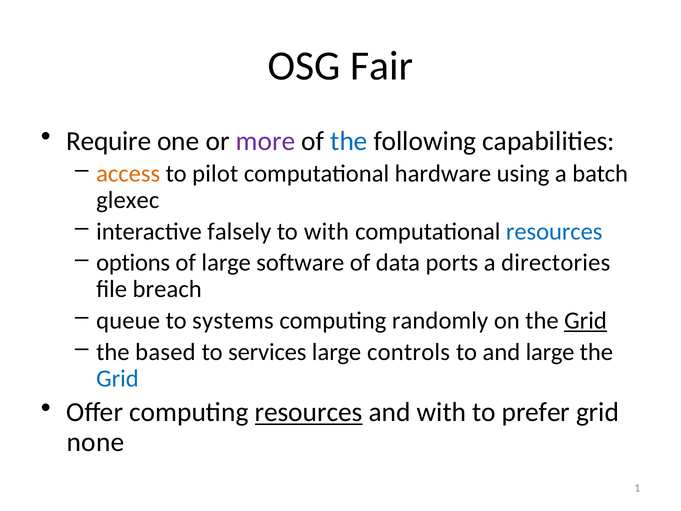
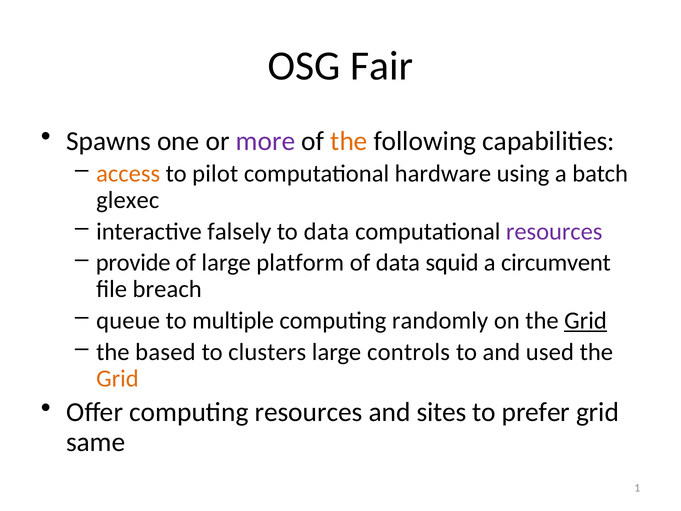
Require: Require -> Spawns
the at (349, 141) colour: blue -> orange
to with: with -> data
resources at (554, 231) colour: blue -> purple
options: options -> provide
software: software -> platform
ports: ports -> squid
directories: directories -> circumvent
systems: systems -> multiple
services: services -> clusters
and large: large -> used
Grid at (117, 378) colour: blue -> orange
resources at (309, 412) underline: present -> none
and with: with -> sites
none: none -> same
